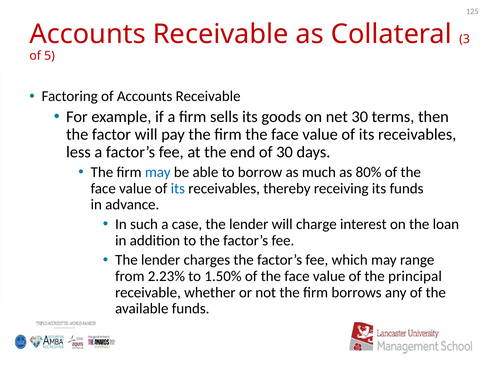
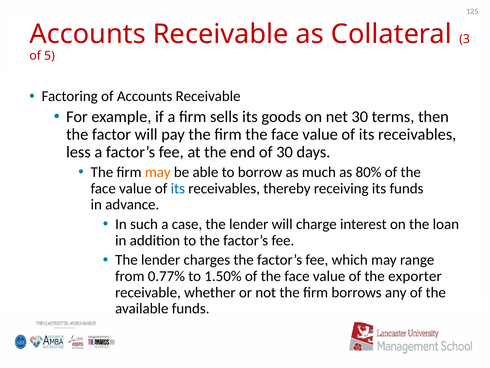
may at (158, 172) colour: blue -> orange
2.23%: 2.23% -> 0.77%
principal: principal -> exporter
